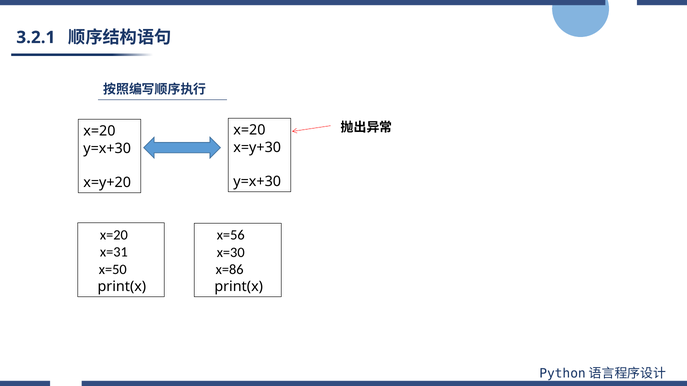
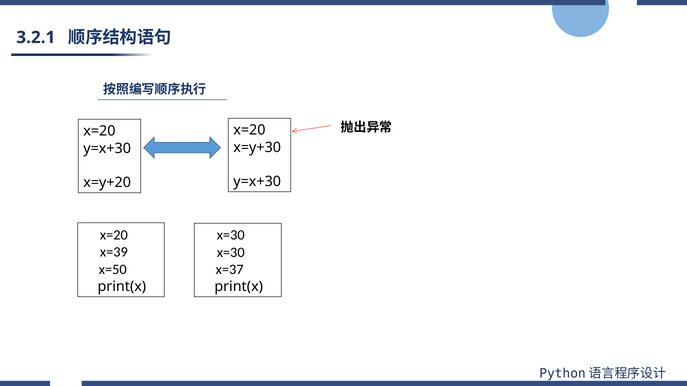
x=56 at (231, 235): x=56 -> x=30
x=31: x=31 -> x=39
x=86: x=86 -> x=37
